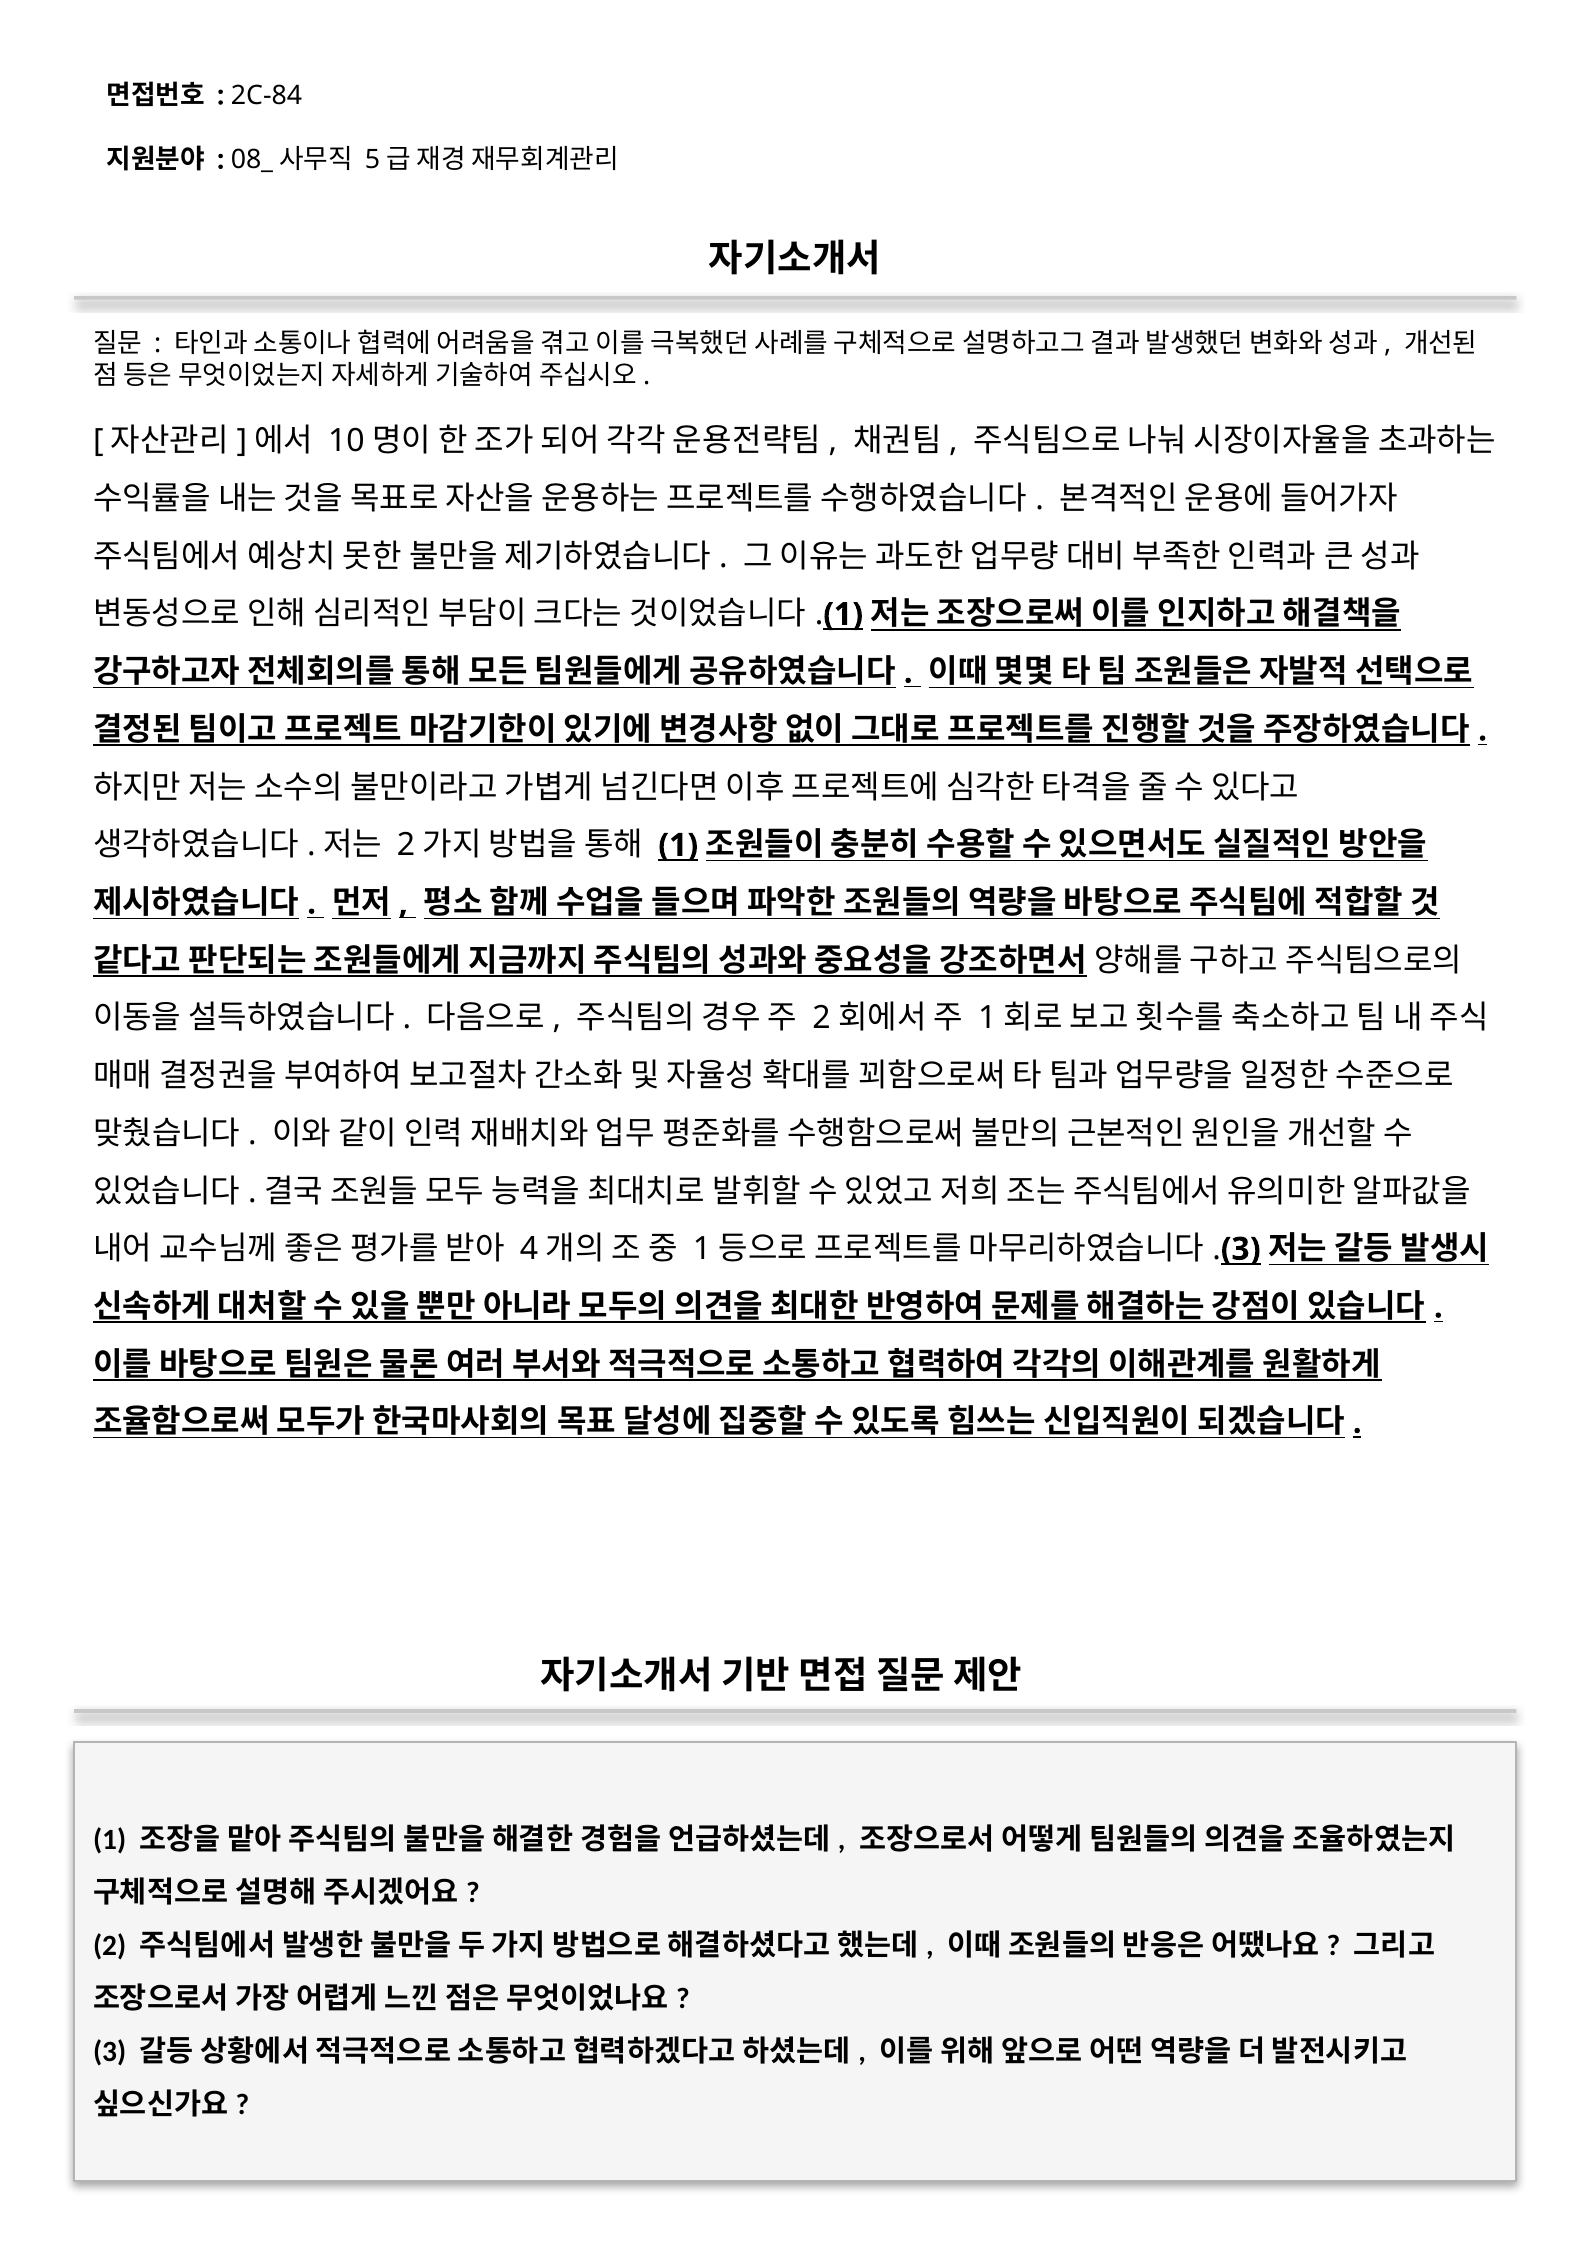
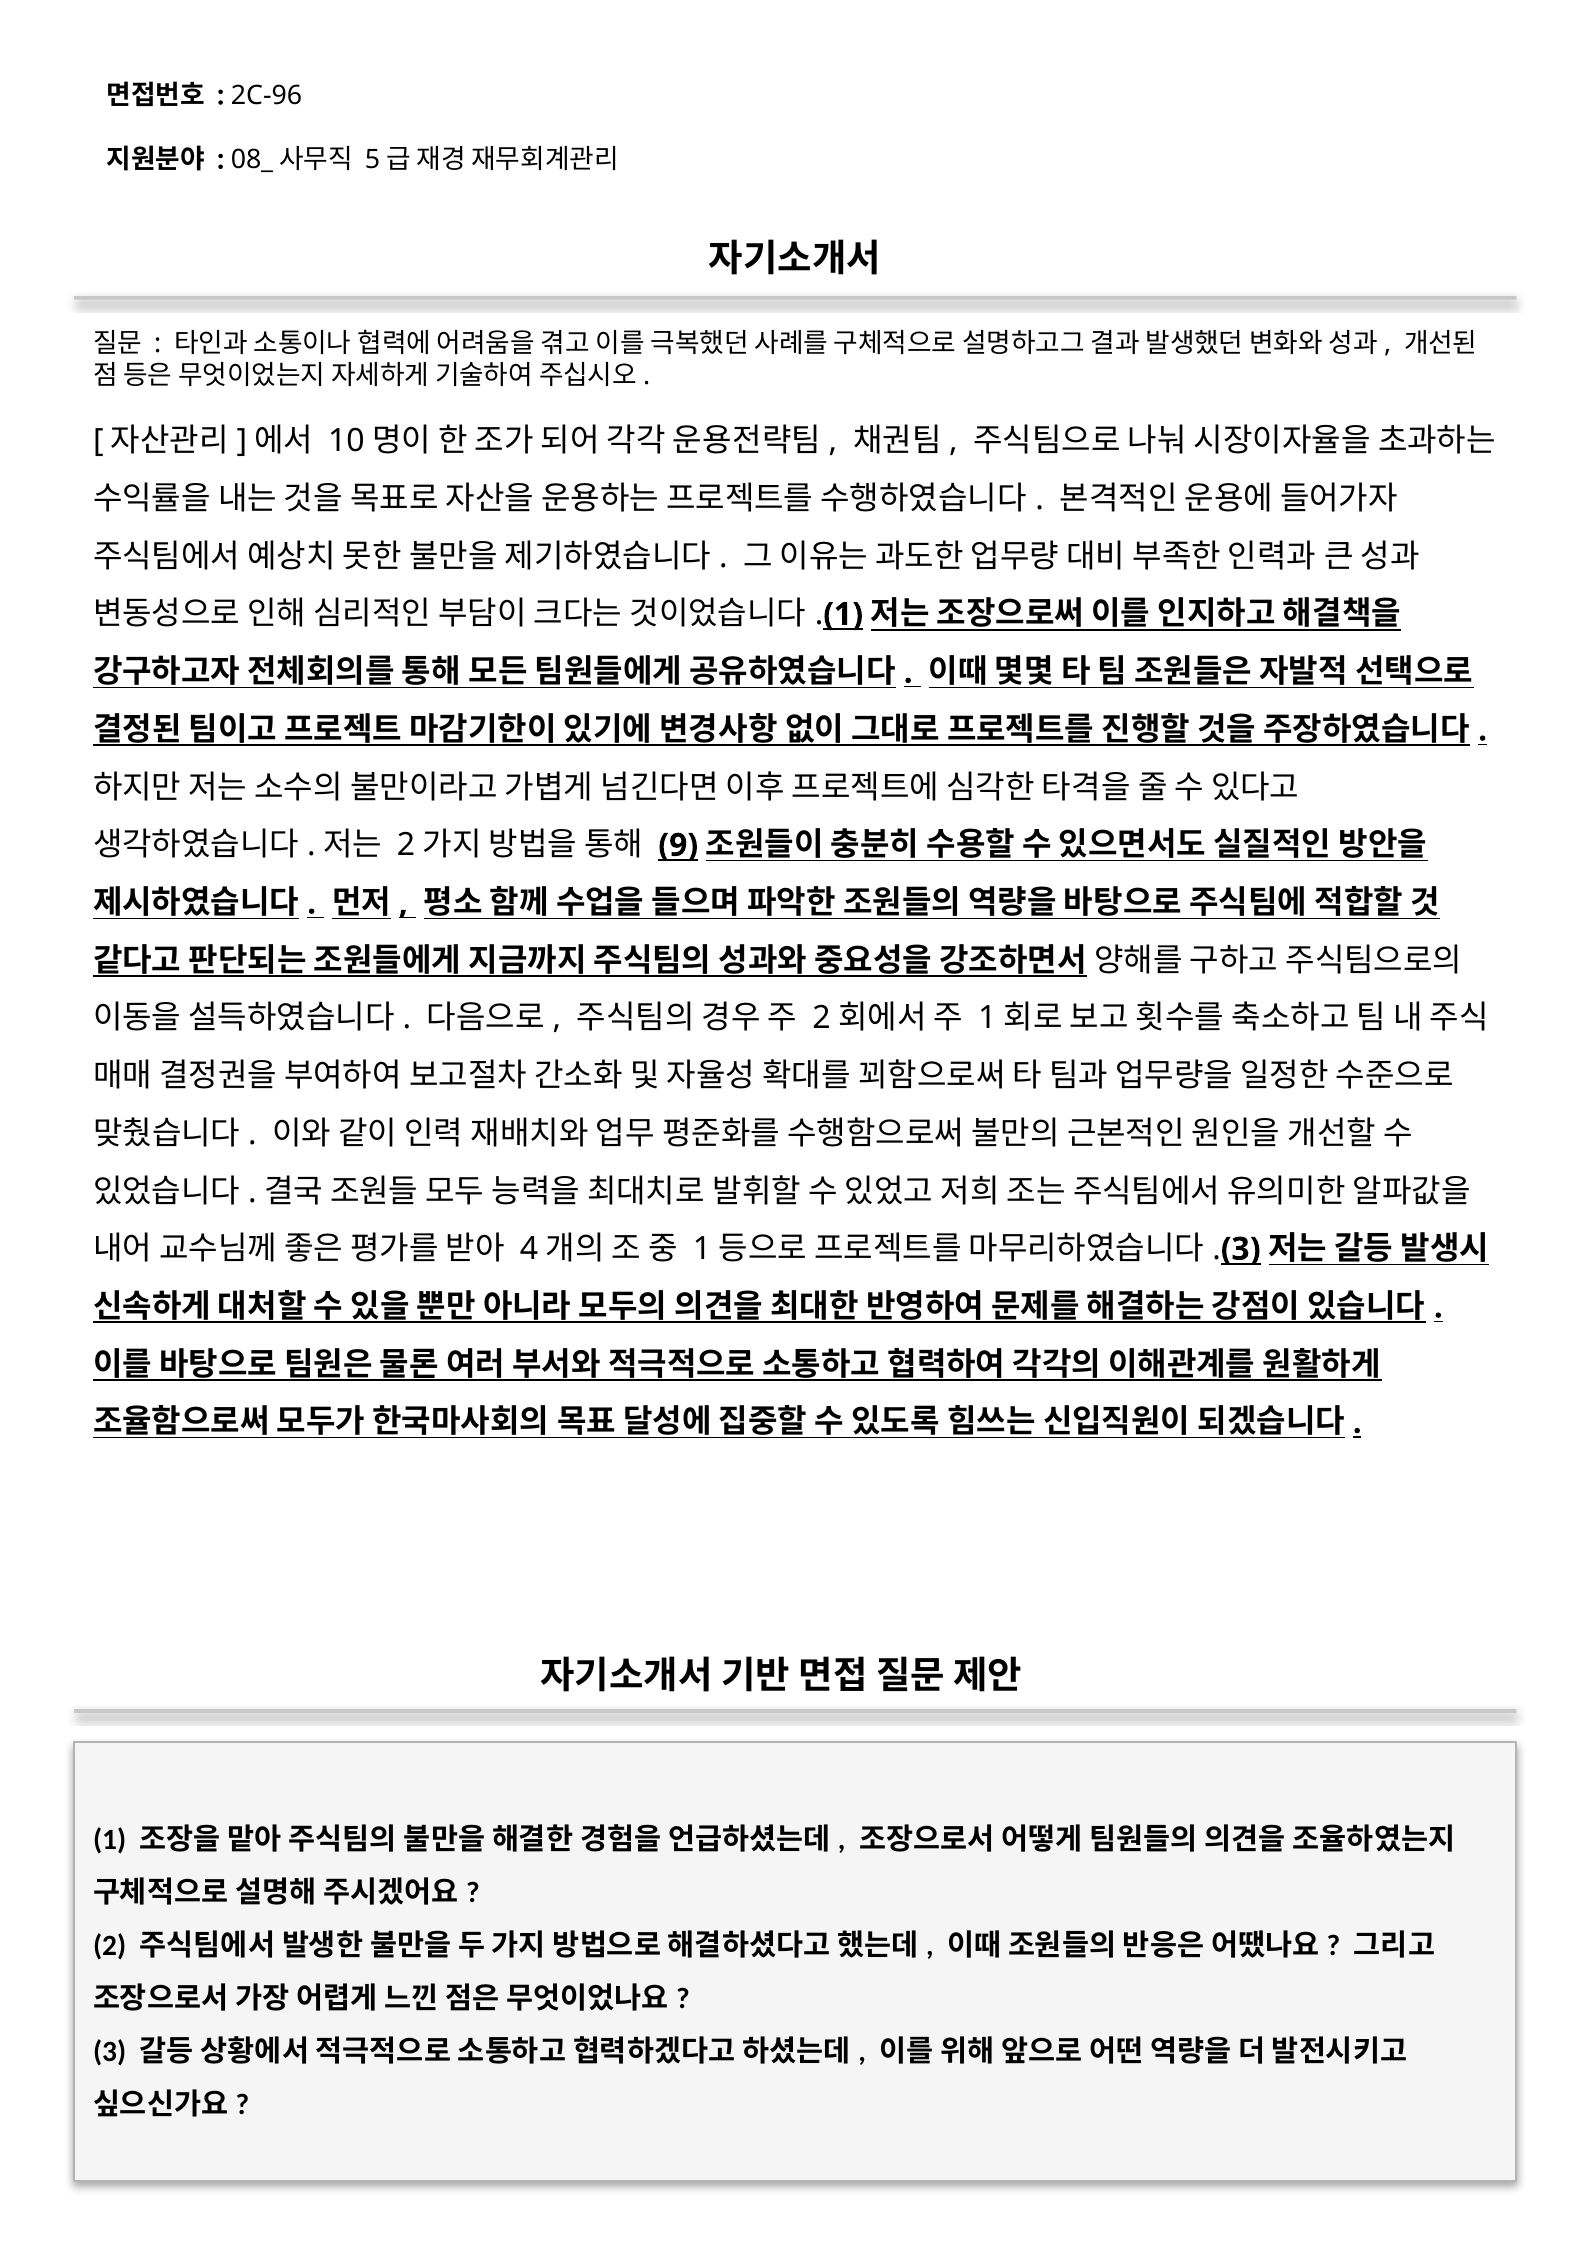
2C-84: 2C-84 -> 2C-96
1 at (678, 845): 1 -> 9
